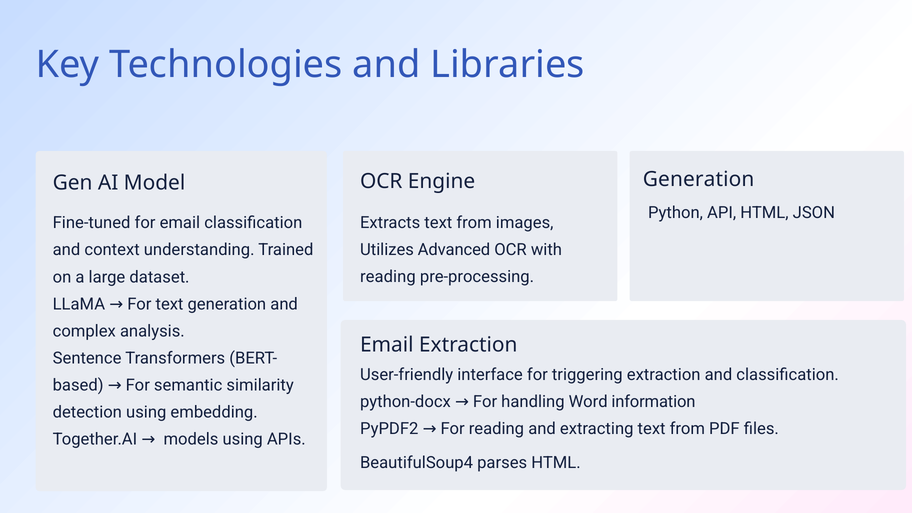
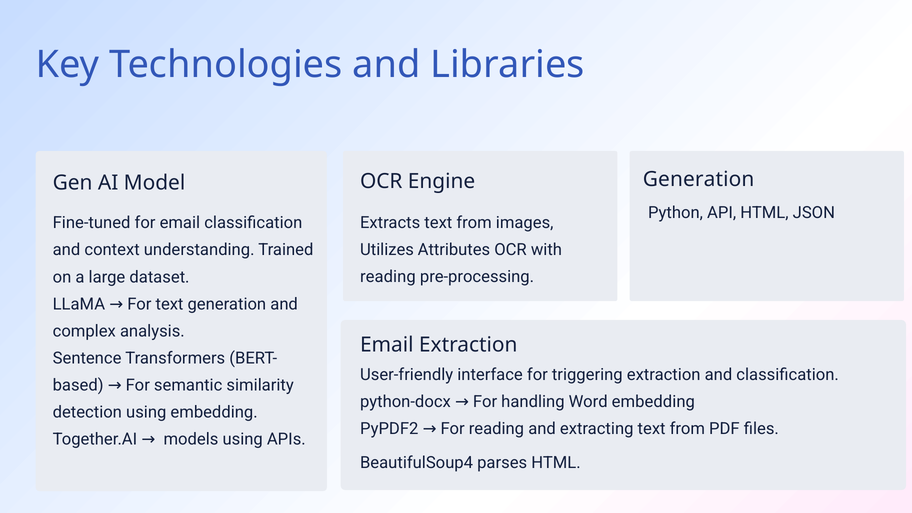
Advanced: Advanced -> Attributes
Word information: information -> embedding
